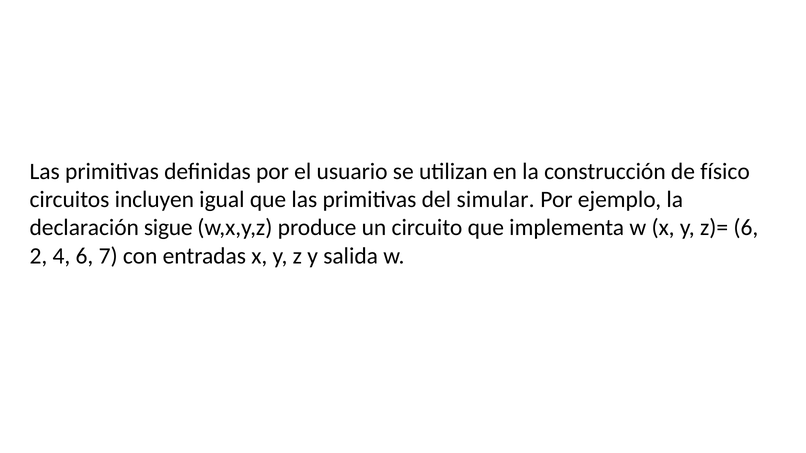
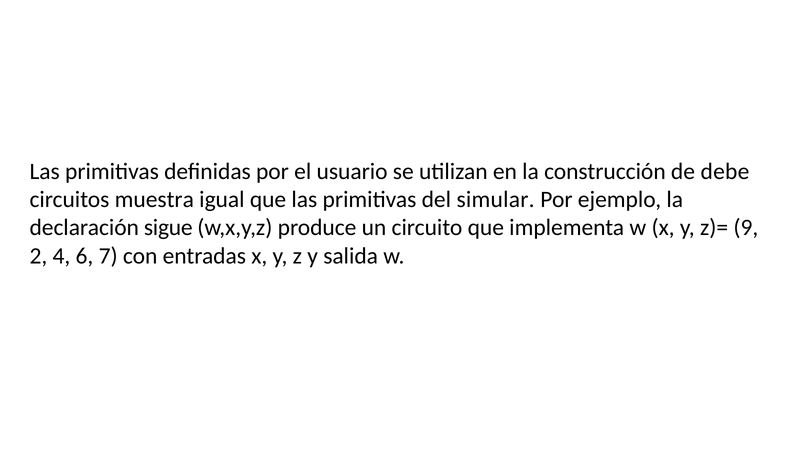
físico: físico -> debe
incluyen: incluyen -> muestra
z)= 6: 6 -> 9
